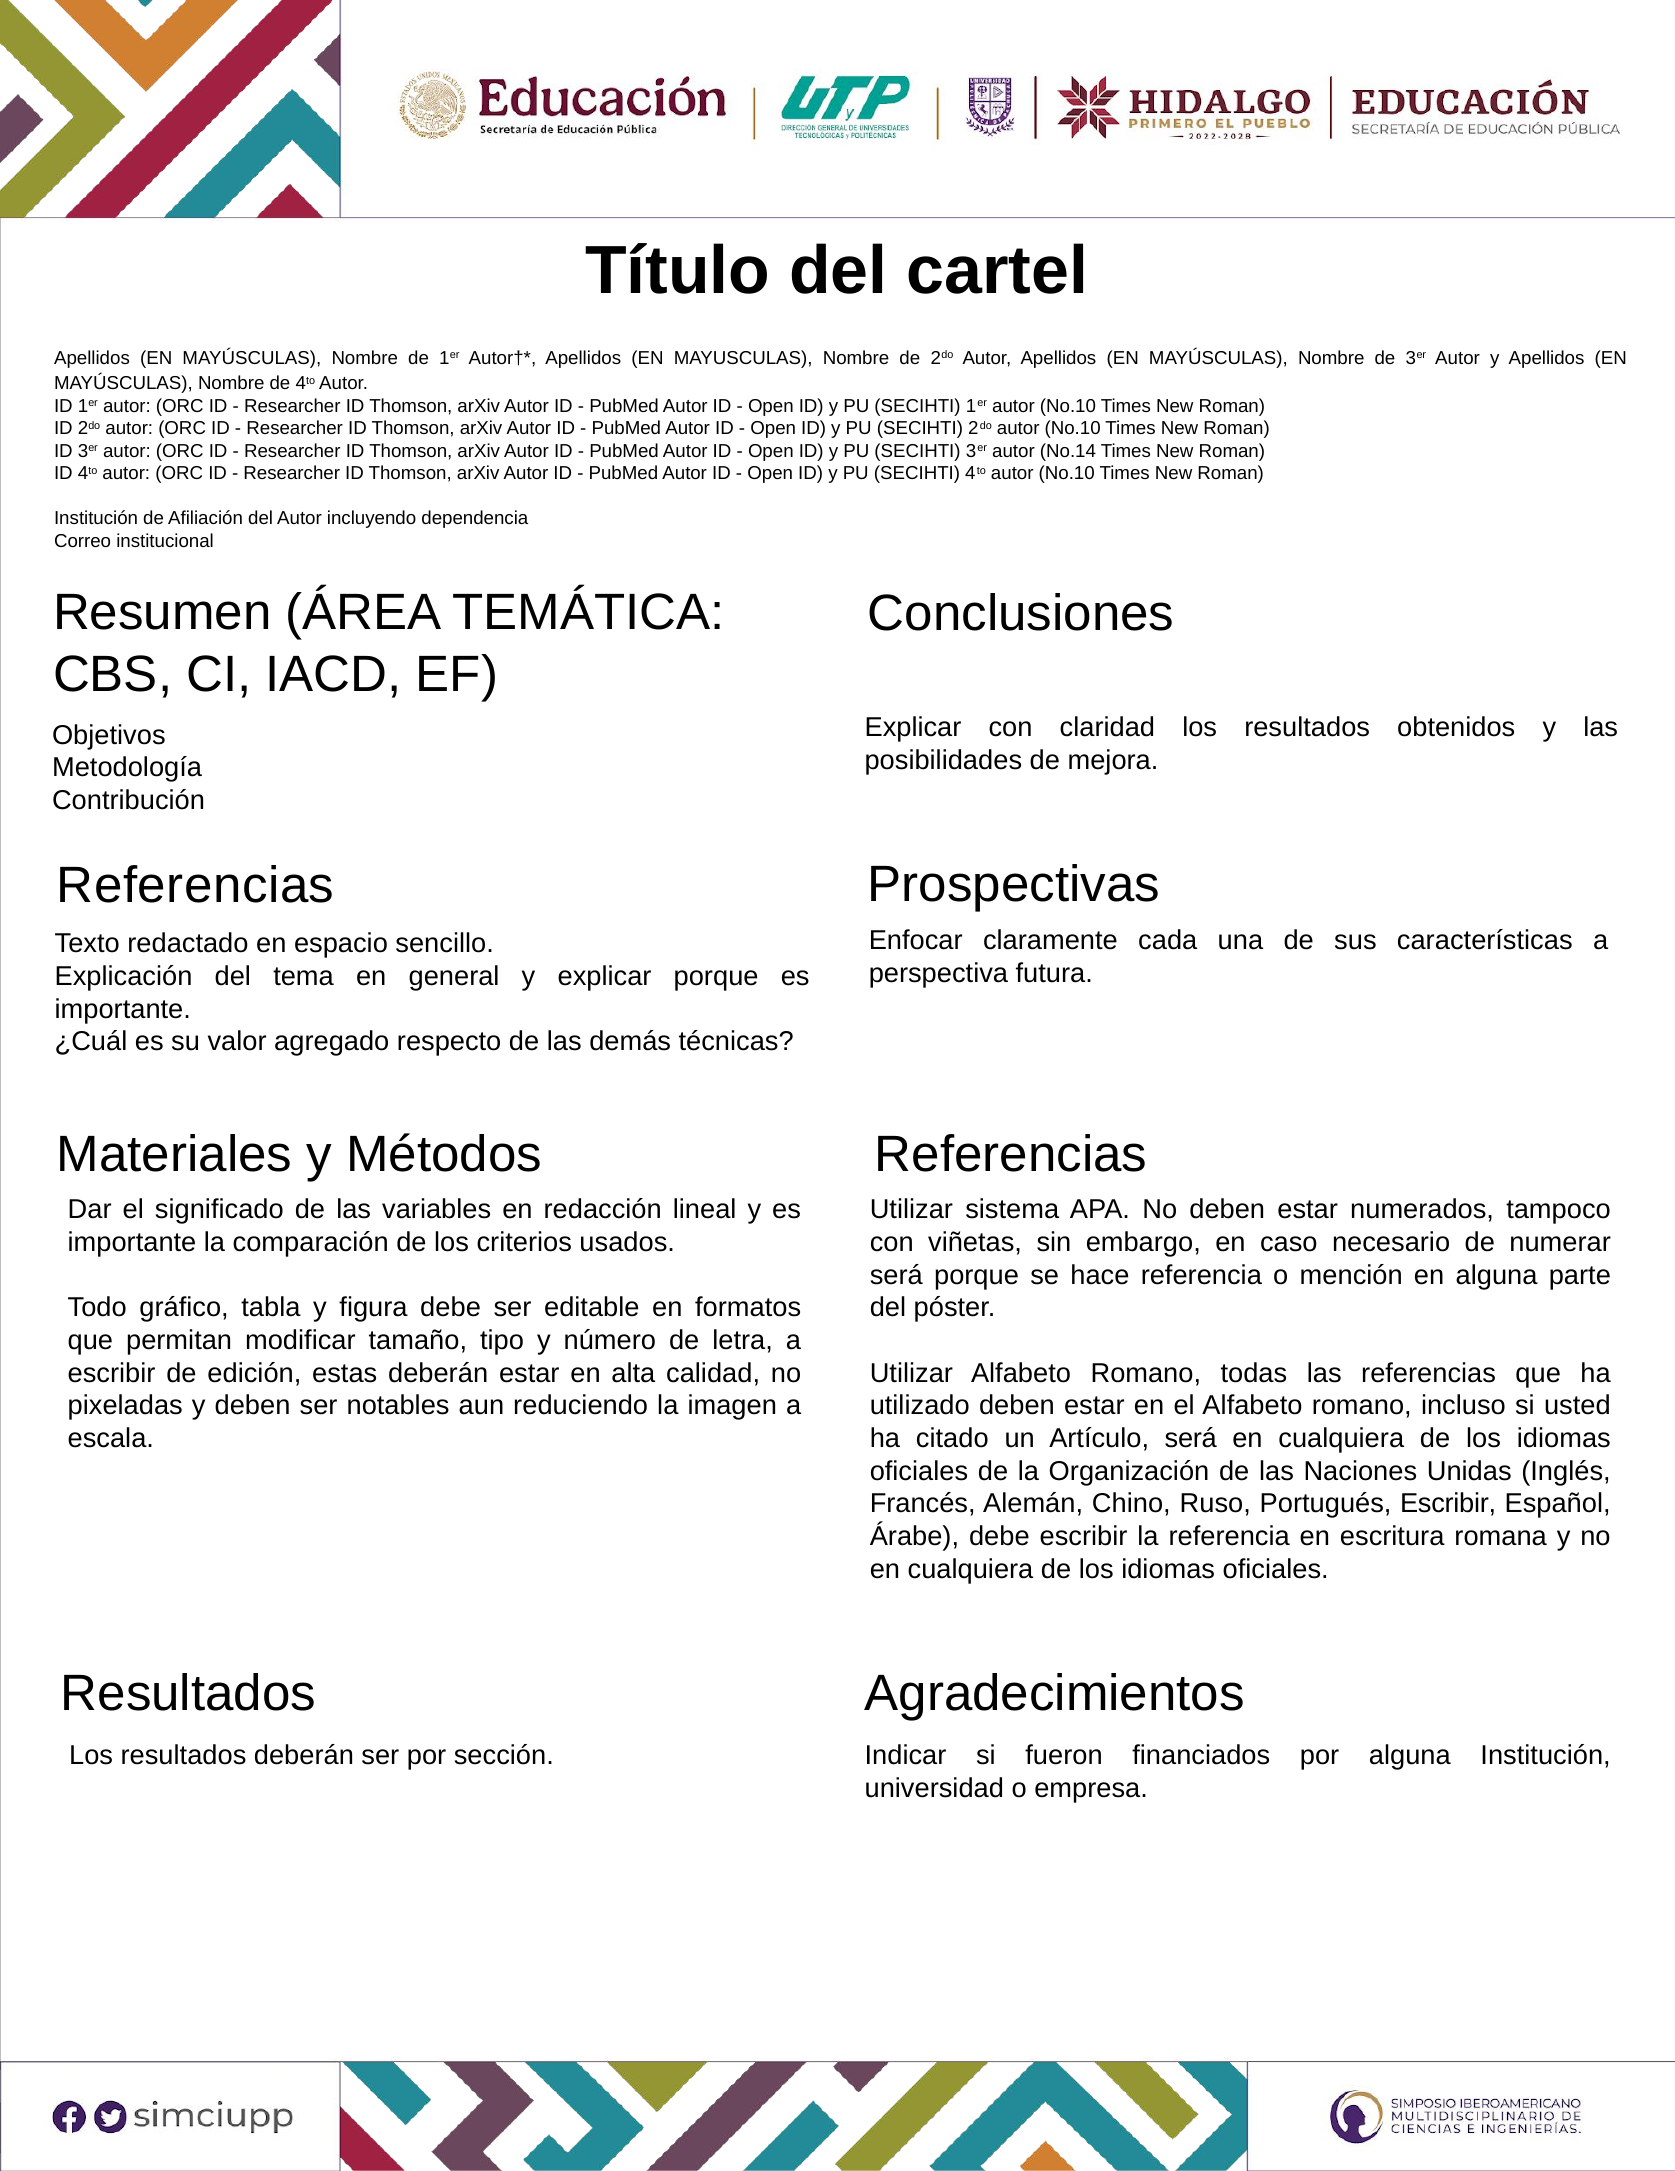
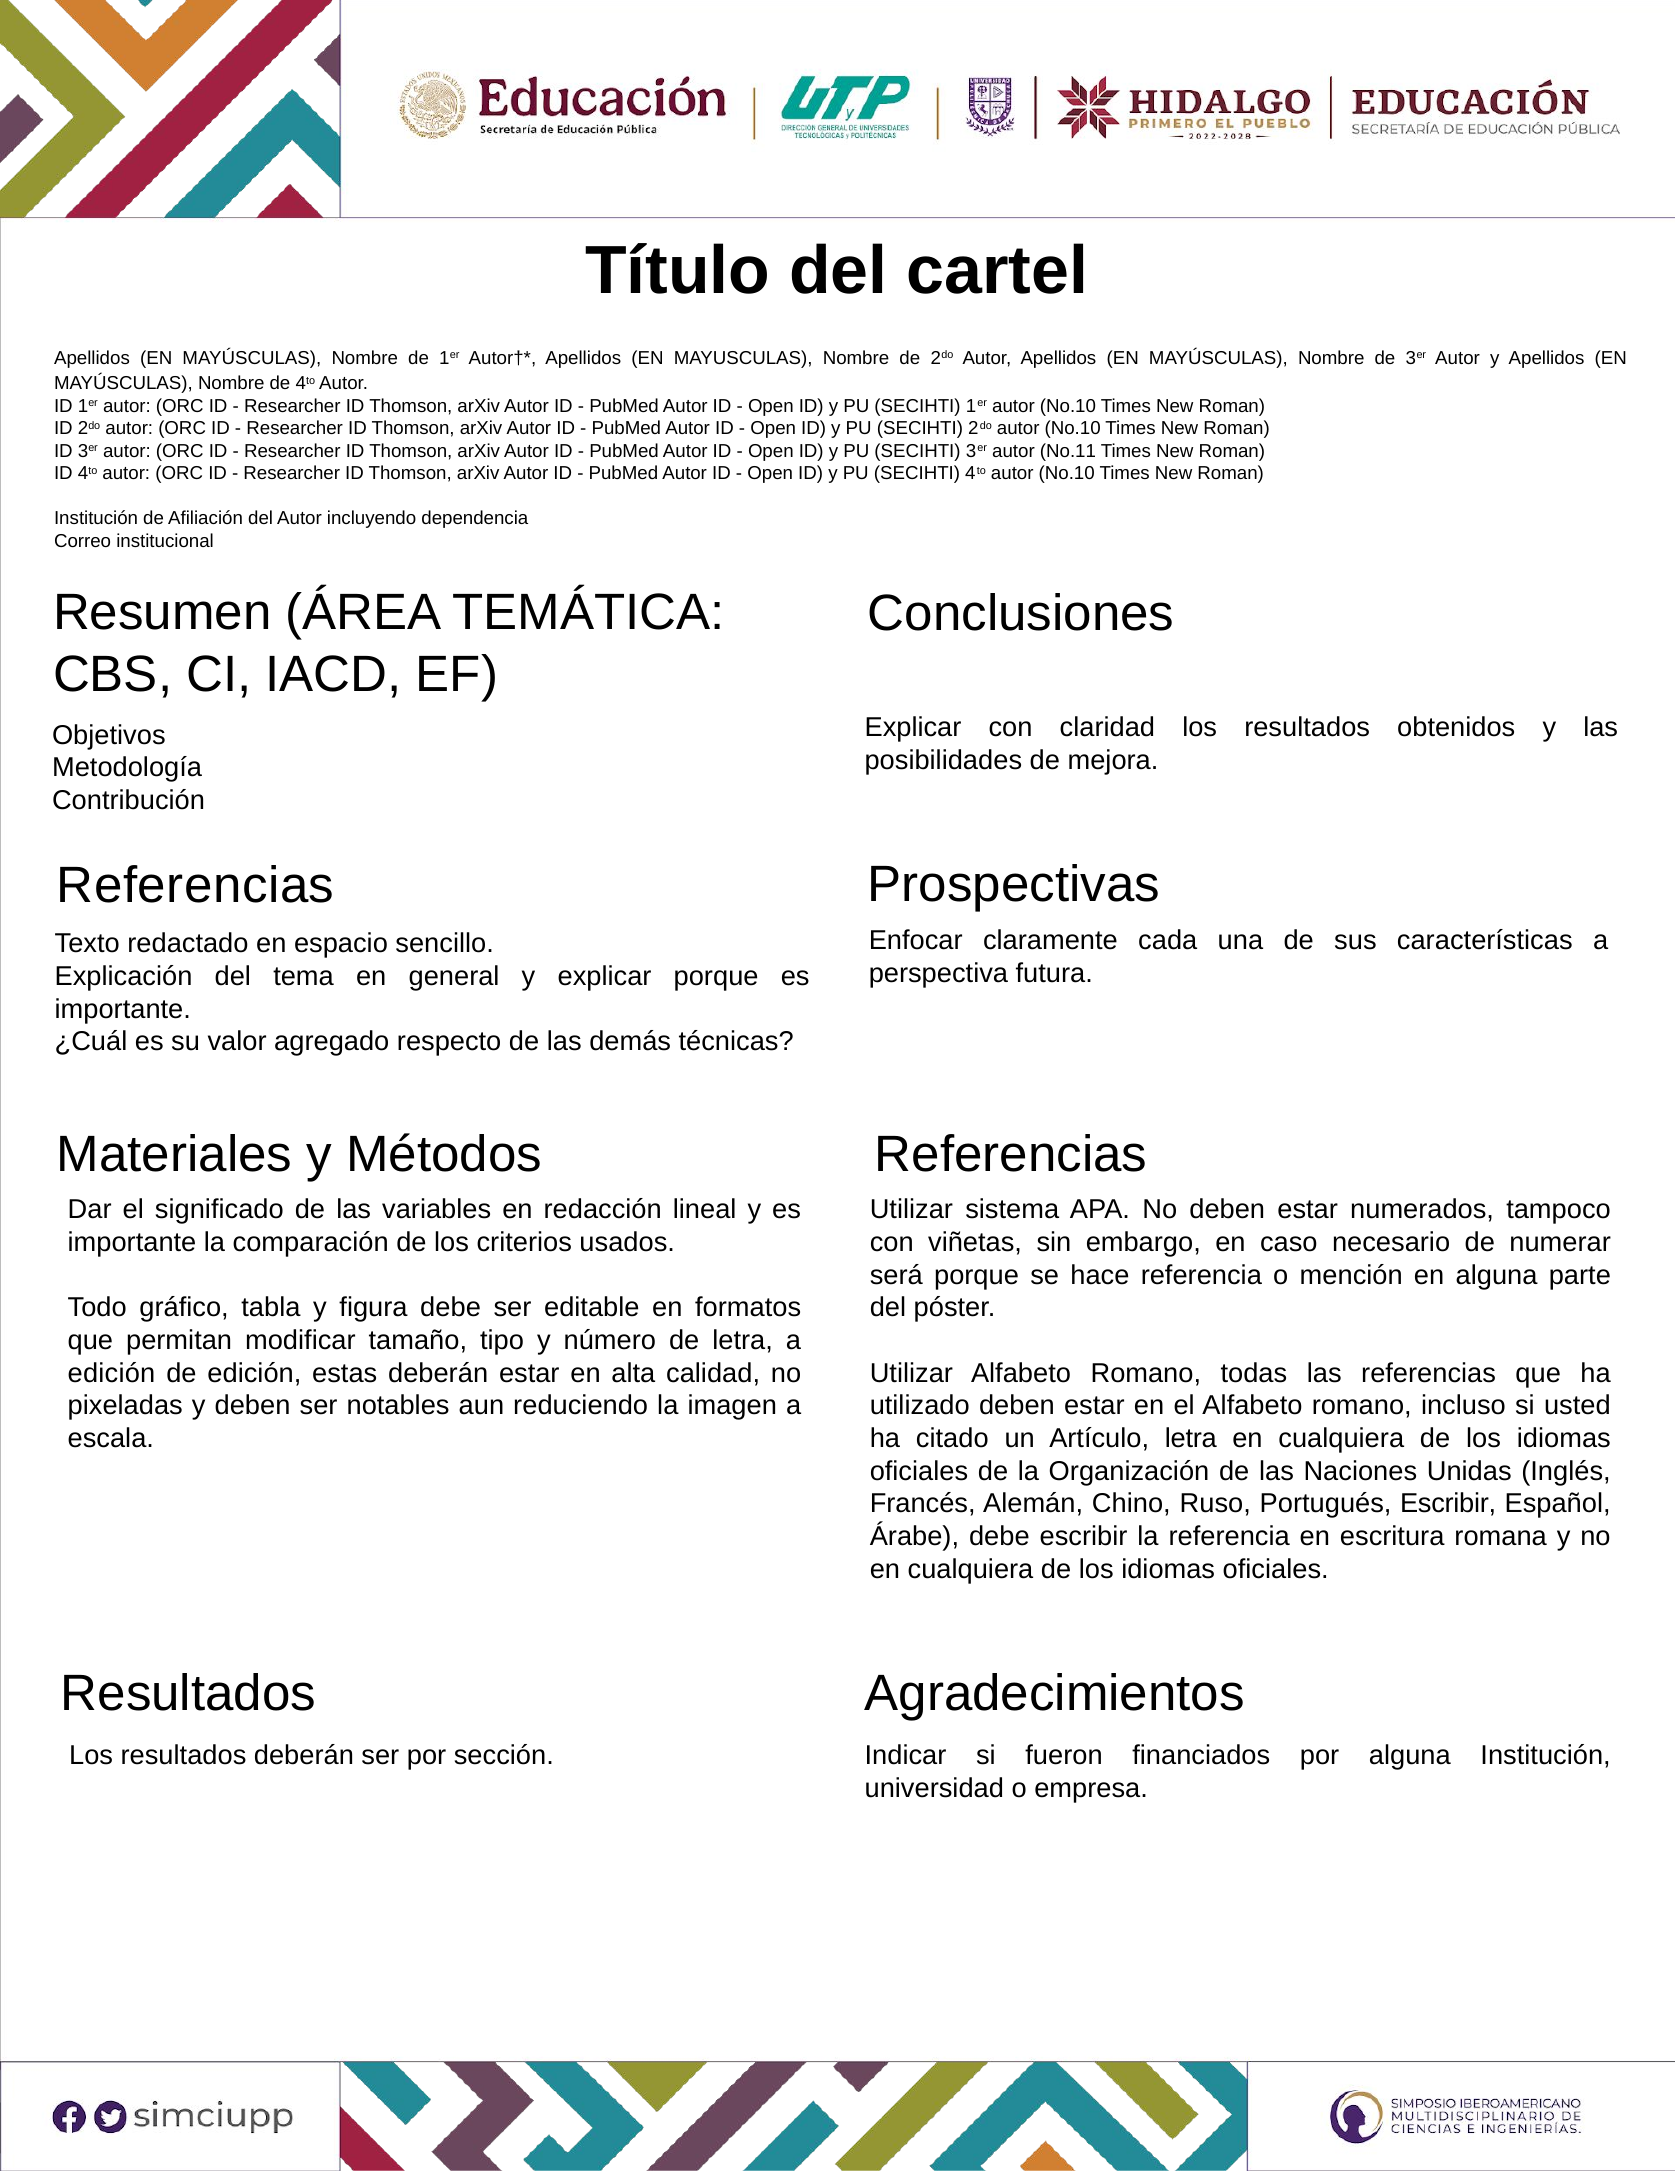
No.14: No.14 -> No.11
escribir at (112, 1374): escribir -> edición
Artículo será: será -> letra
